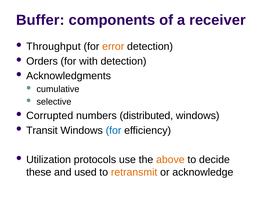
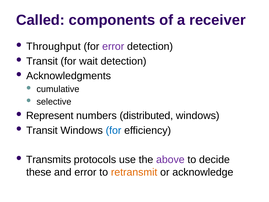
Buffer: Buffer -> Called
error at (113, 46) colour: orange -> purple
Orders at (42, 61): Orders -> Transit
with: with -> wait
Corrupted: Corrupted -> Represent
Utilization: Utilization -> Transmits
above colour: orange -> purple
and used: used -> error
